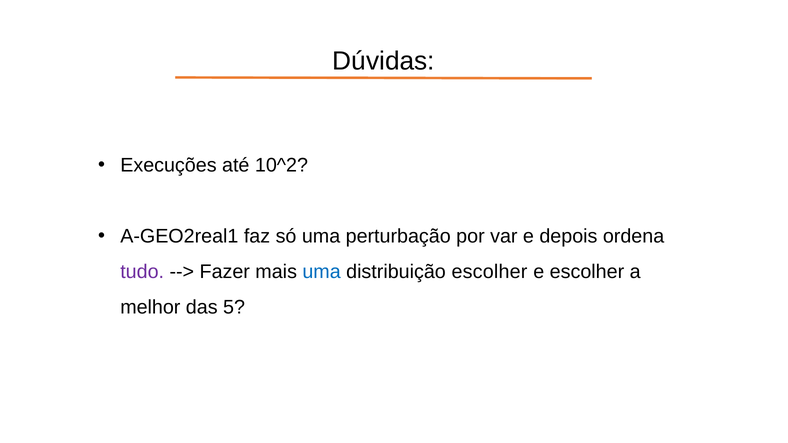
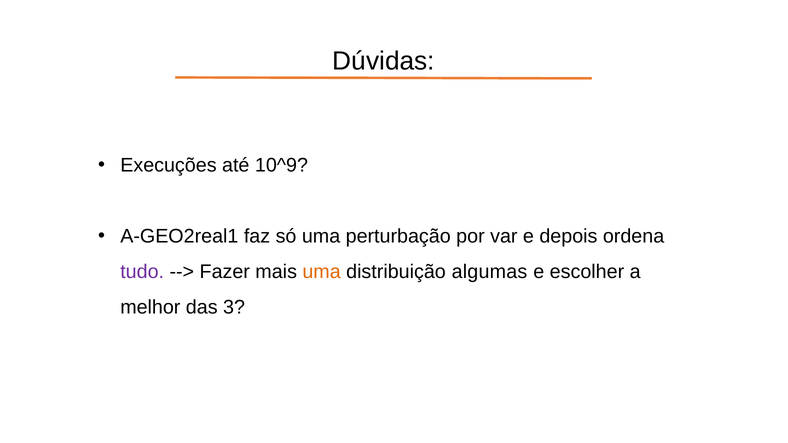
10^2: 10^2 -> 10^9
uma at (322, 272) colour: blue -> orange
distribuição escolher: escolher -> algumas
5: 5 -> 3
